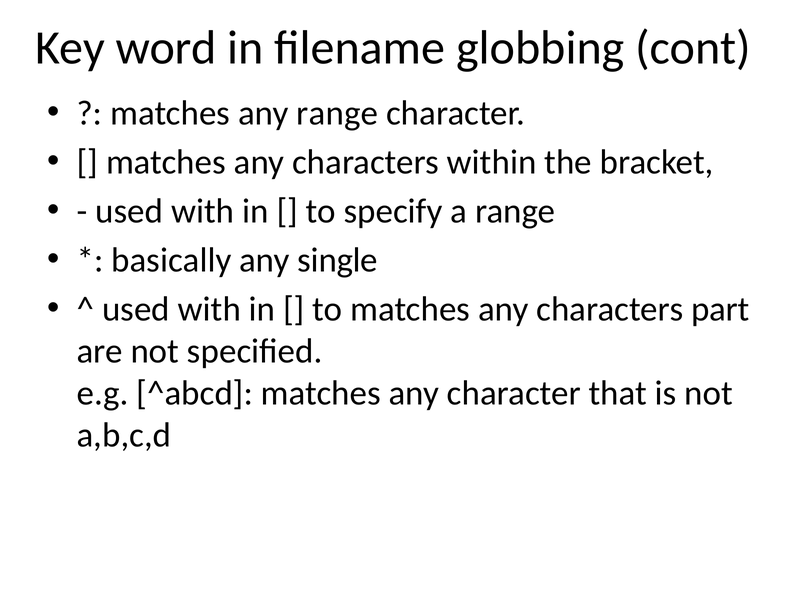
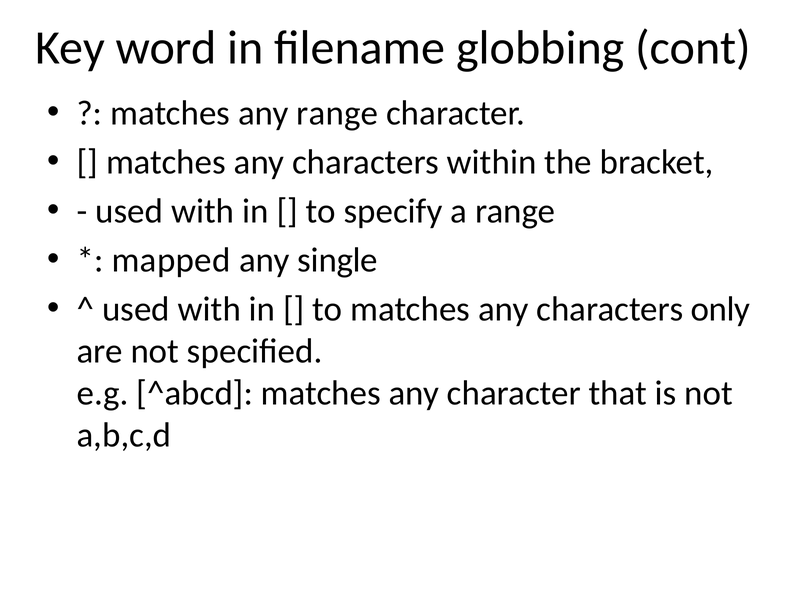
basically: basically -> mapped
part: part -> only
